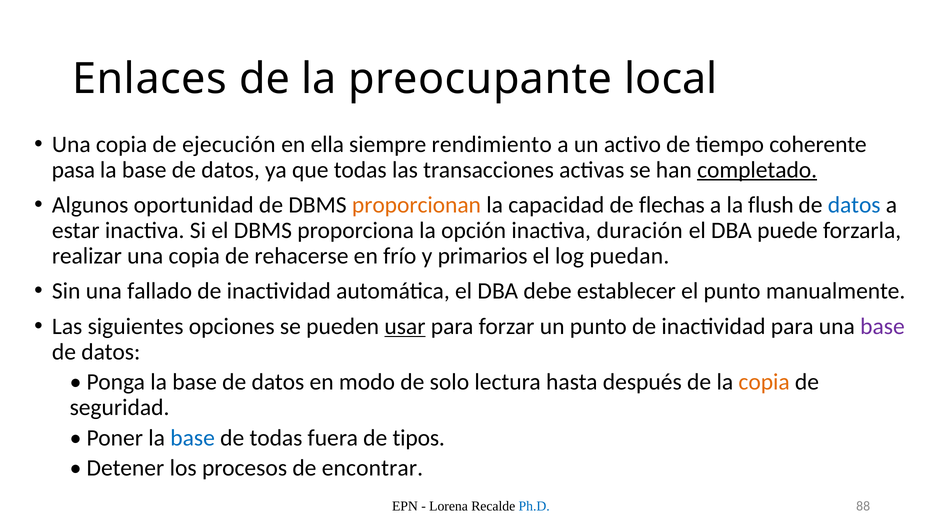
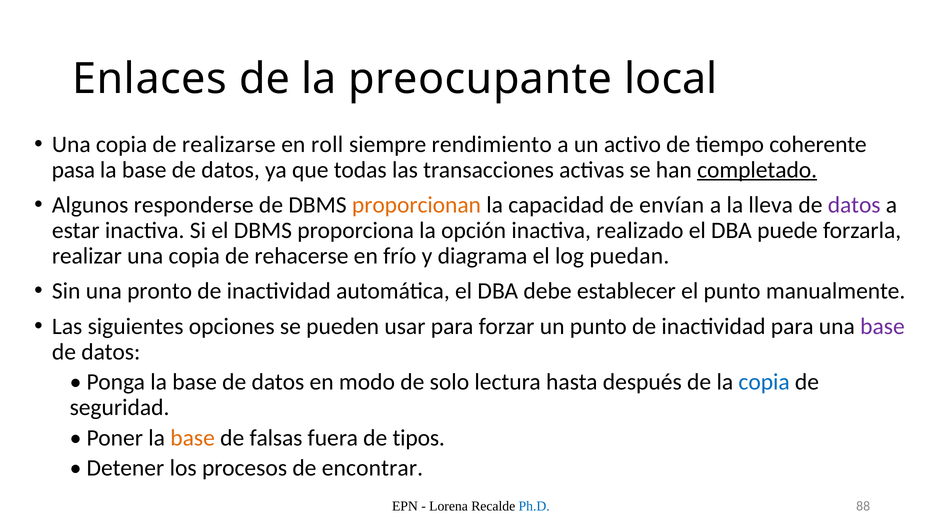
ejecución: ejecución -> realizarse
ella: ella -> roll
oportunidad: oportunidad -> responderse
flechas: flechas -> envían
flush: flush -> lleva
datos at (854, 205) colour: blue -> purple
duración: duración -> realizado
primarios: primarios -> diagrama
fallado: fallado -> pronto
usar underline: present -> none
copia at (764, 382) colour: orange -> blue
base at (193, 438) colour: blue -> orange
de todas: todas -> falsas
